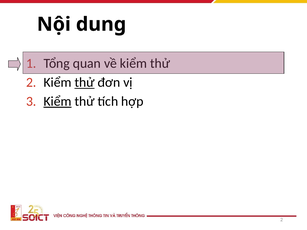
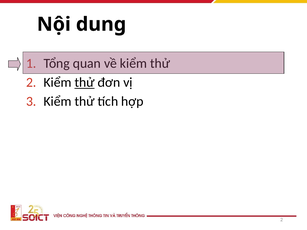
Kiểm at (58, 102) underline: present -> none
